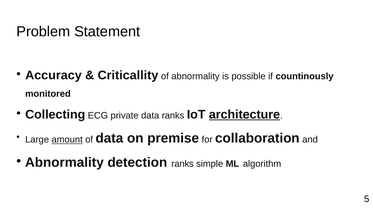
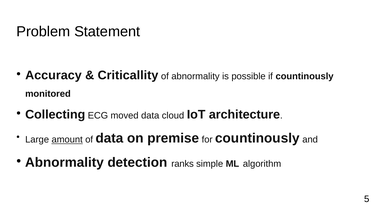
private: private -> moved
data ranks: ranks -> cloud
architecture underline: present -> none
for collaboration: collaboration -> countinously
